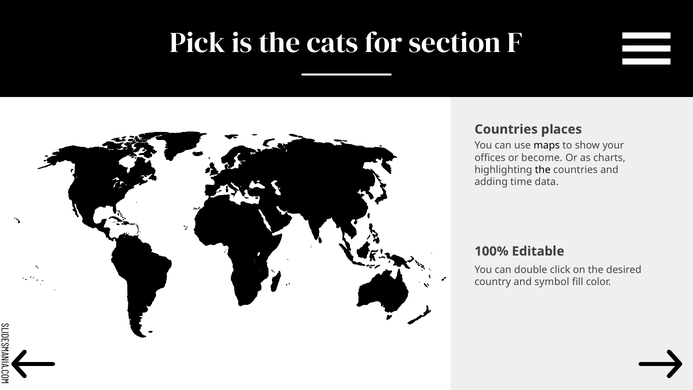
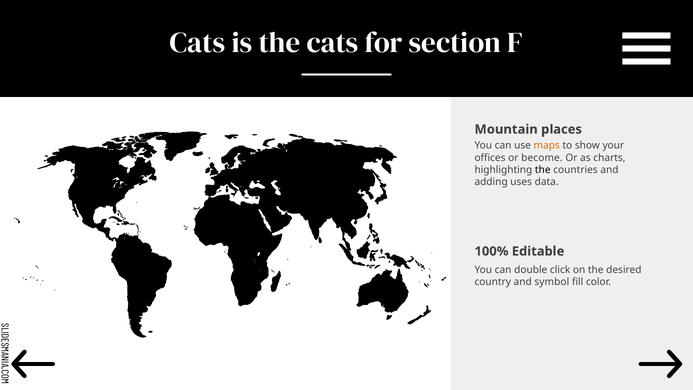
Pick at (198, 43): Pick -> Cats
Countries at (506, 129): Countries -> Mountain
maps colour: black -> orange
time: time -> uses
